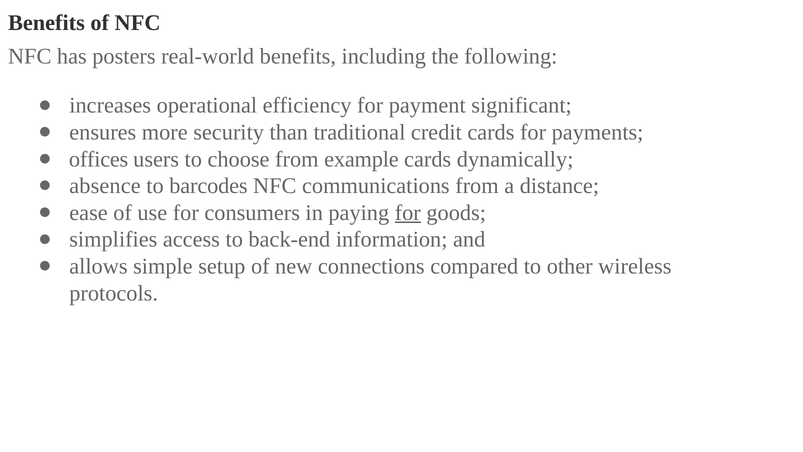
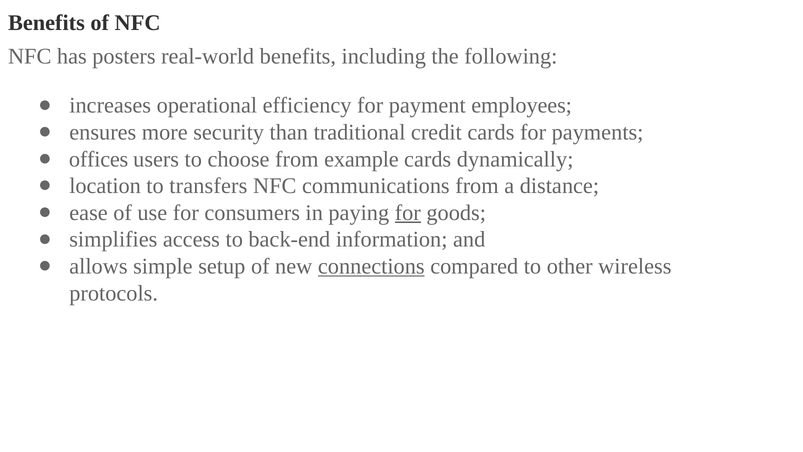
significant: significant -> employees
absence: absence -> location
barcodes: barcodes -> transfers
connections underline: none -> present
